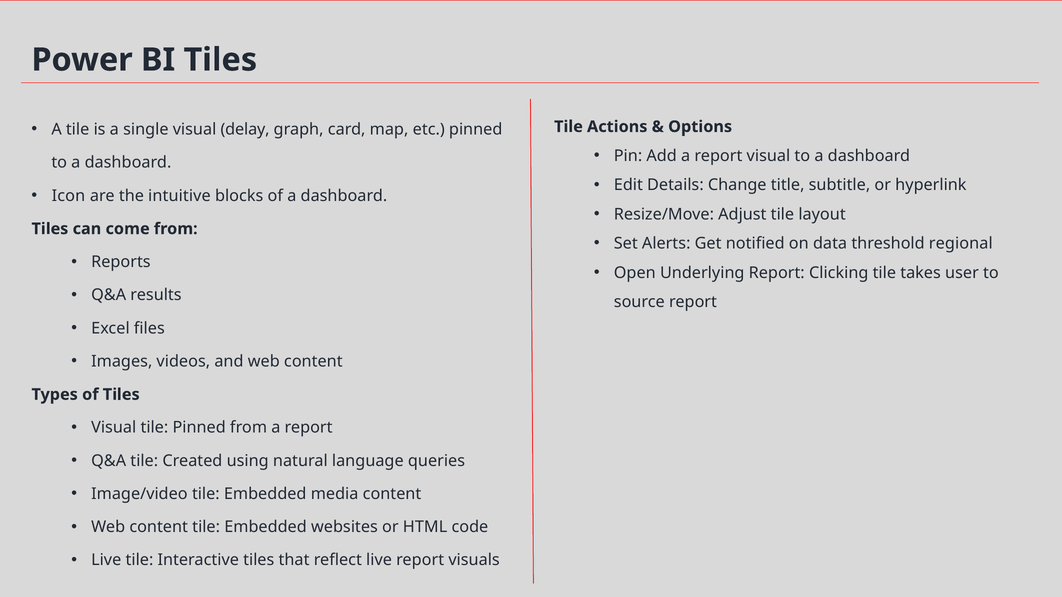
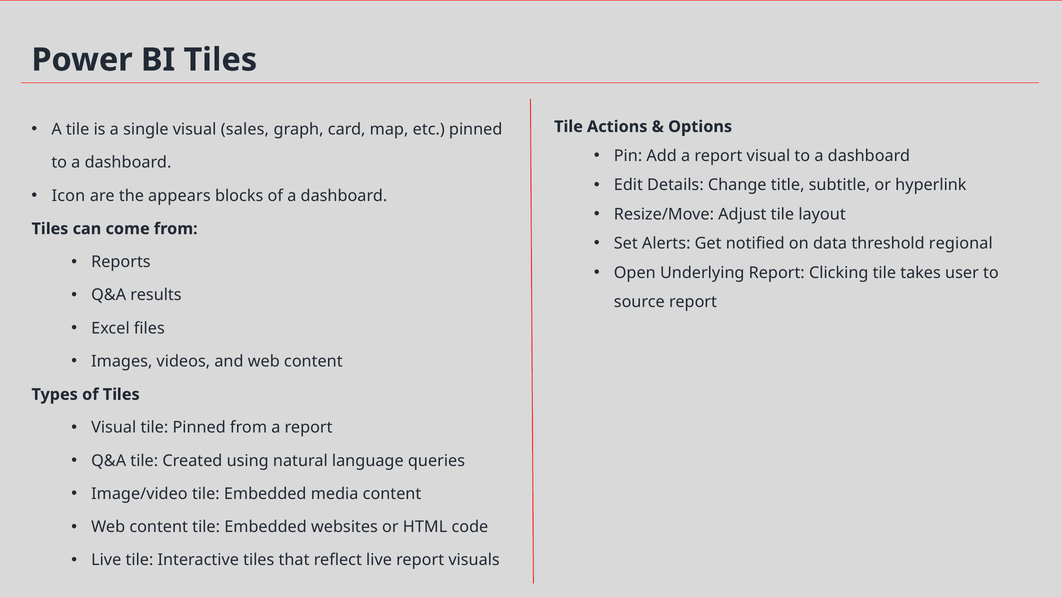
delay: delay -> sales
intuitive: intuitive -> appears
